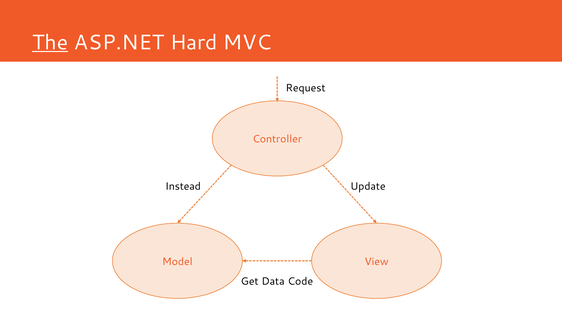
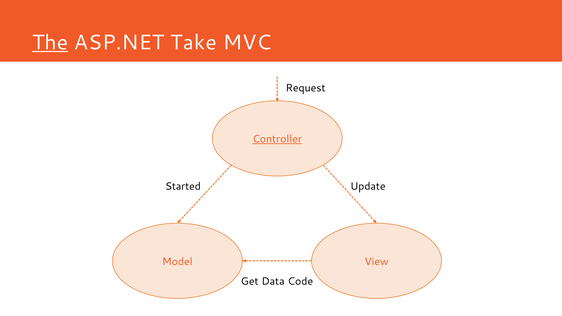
Hard: Hard -> Take
Controller underline: none -> present
Instead: Instead -> Started
